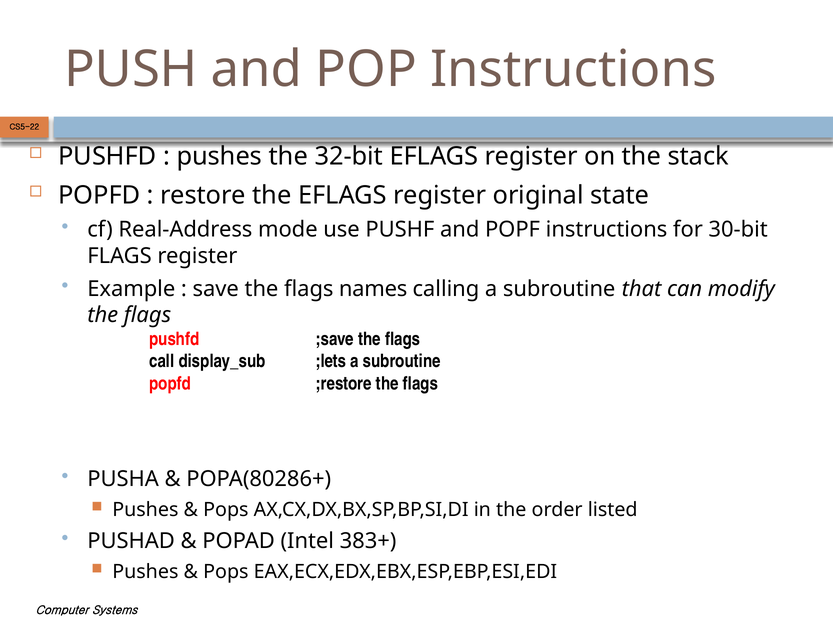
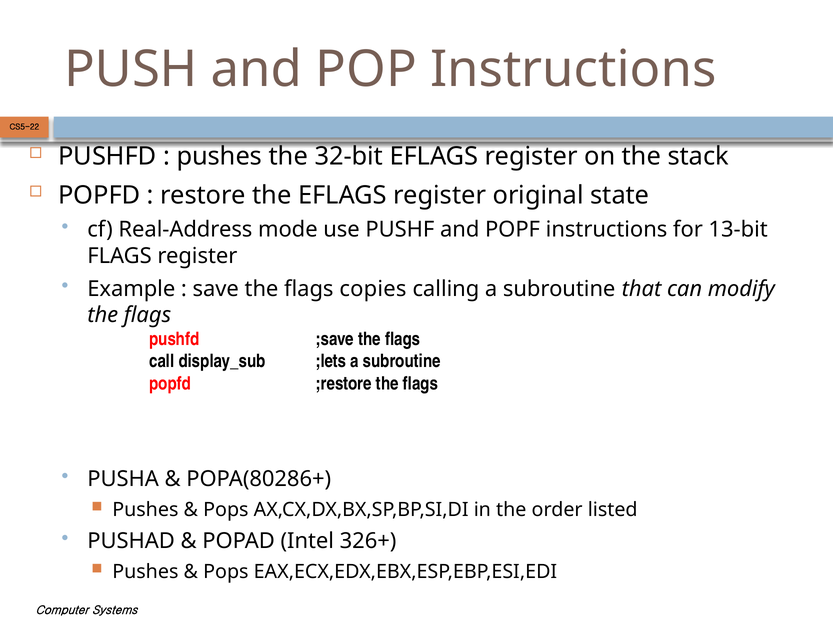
30-bit: 30-bit -> 13-bit
names: names -> copies
383+: 383+ -> 326+
